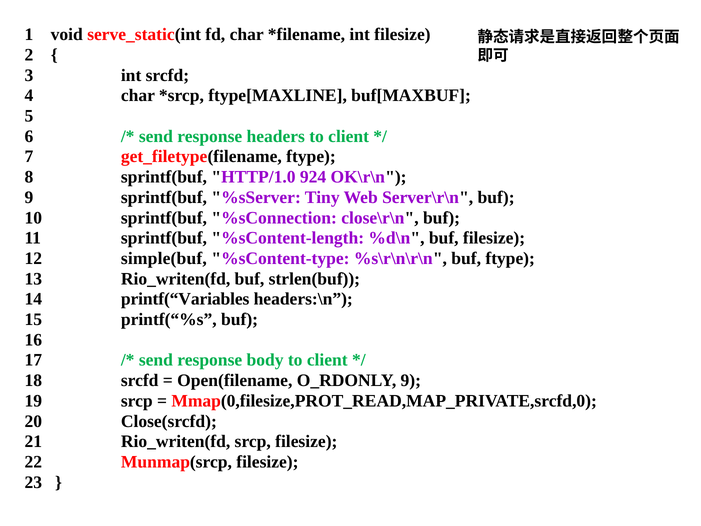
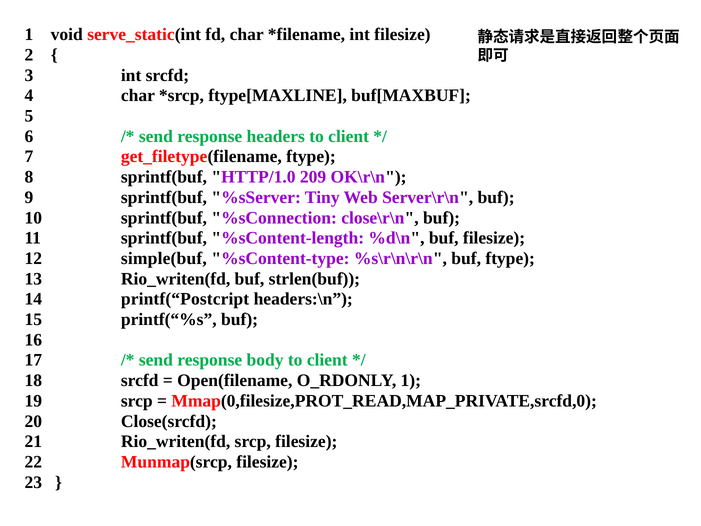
924: 924 -> 209
printf(“Variables: printf(“Variables -> printf(“Postcript
O_RDONLY 9: 9 -> 1
